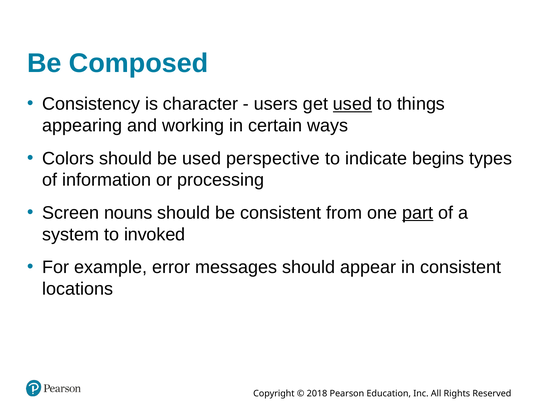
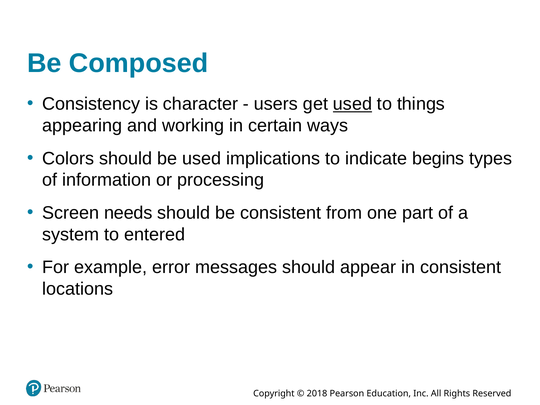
perspective: perspective -> implications
nouns: nouns -> needs
part underline: present -> none
invoked: invoked -> entered
